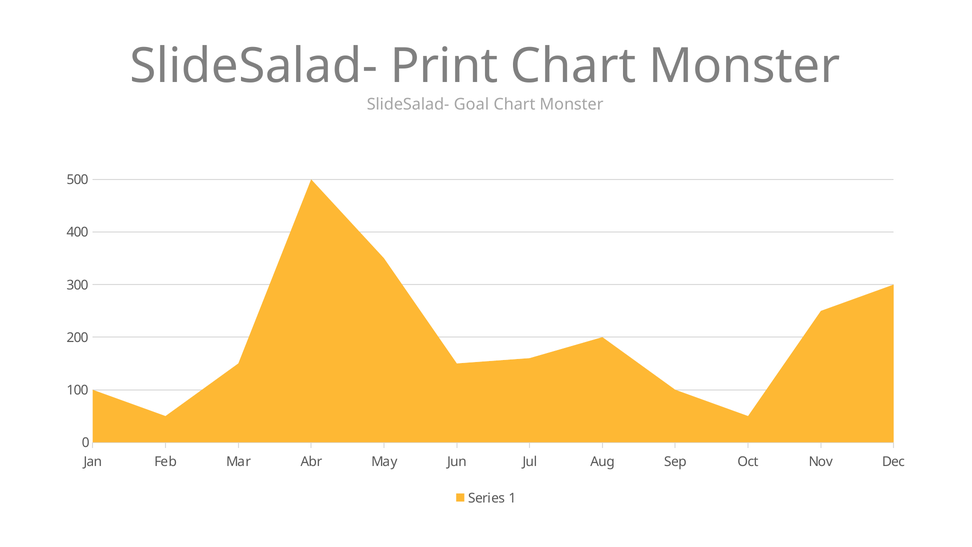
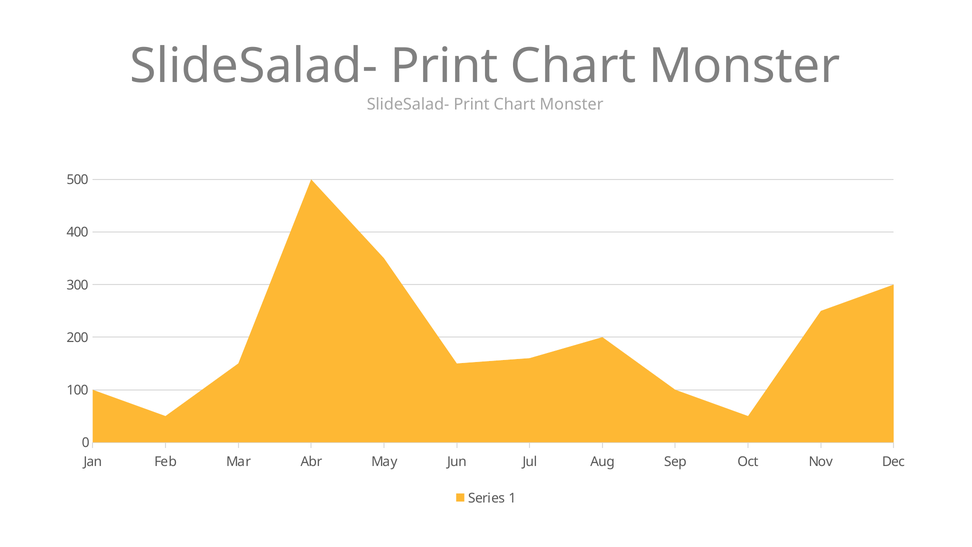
Goal at (471, 104): Goal -> Print
